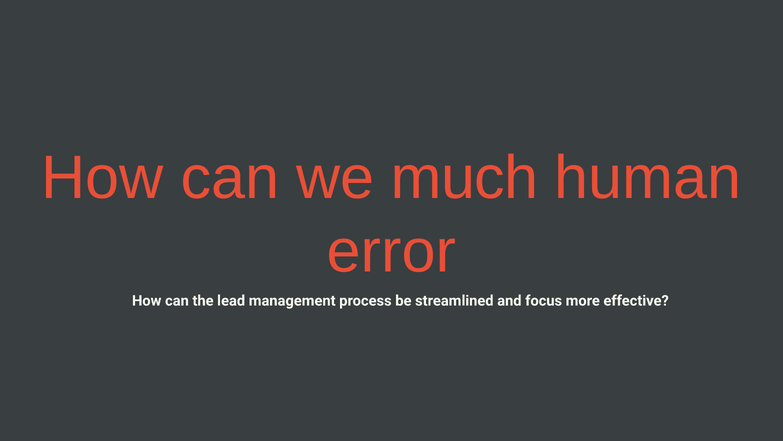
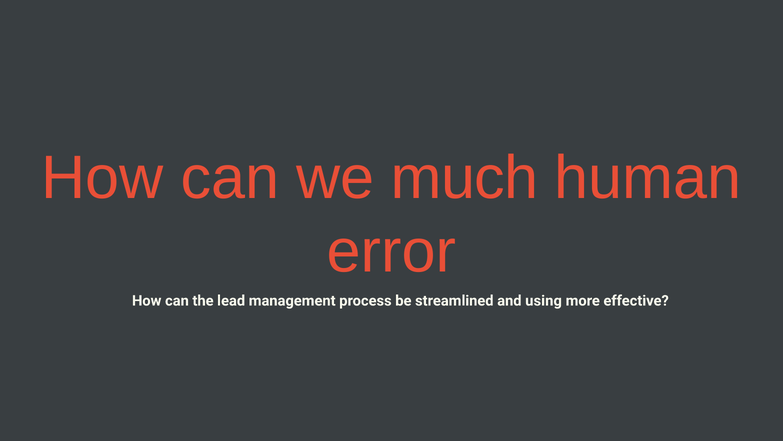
focus: focus -> using
